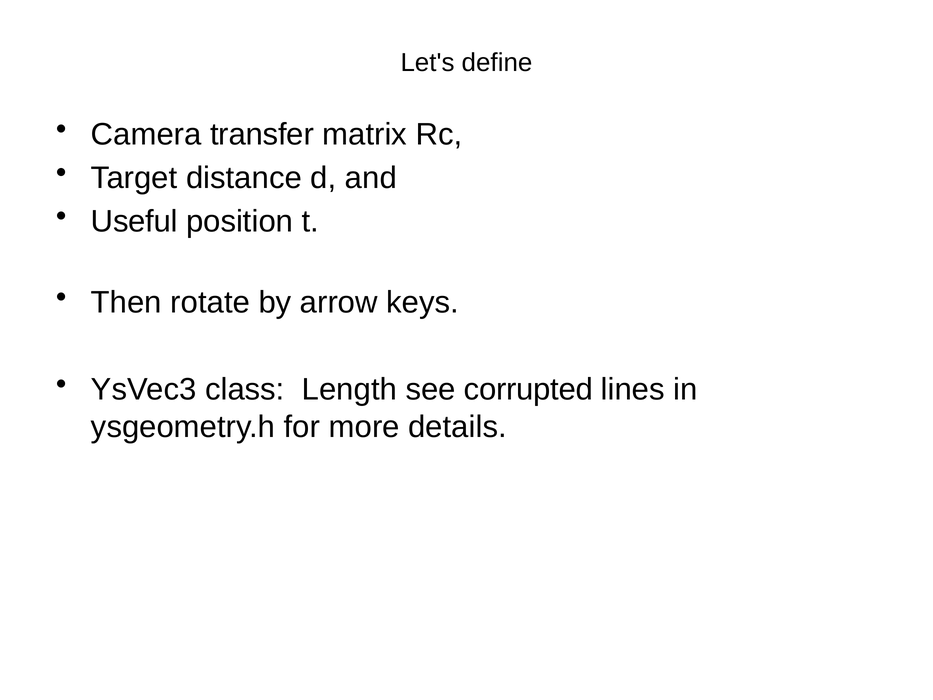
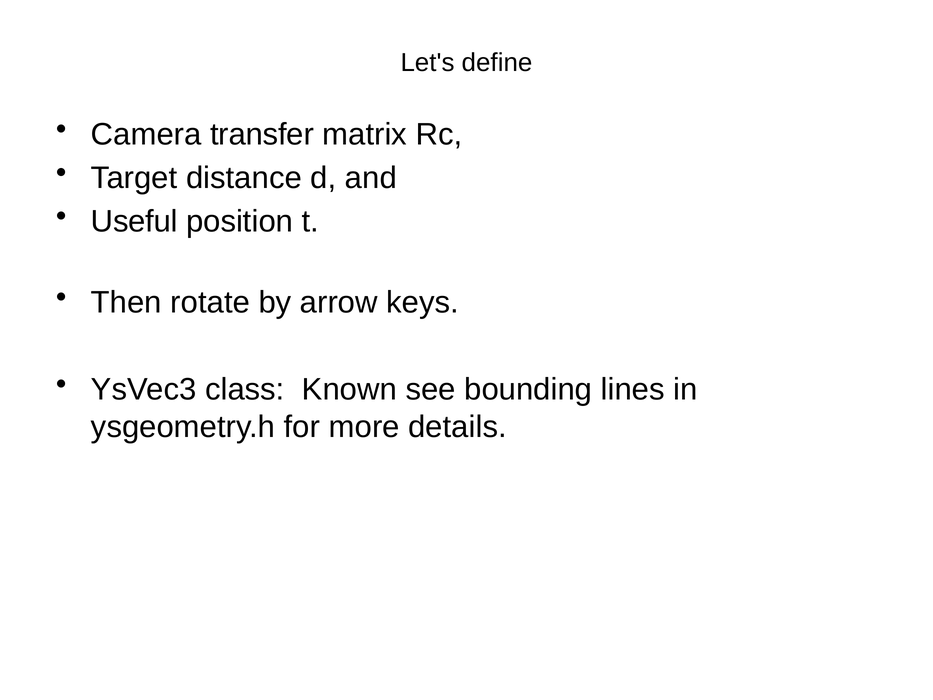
Length: Length -> Known
corrupted: corrupted -> bounding
